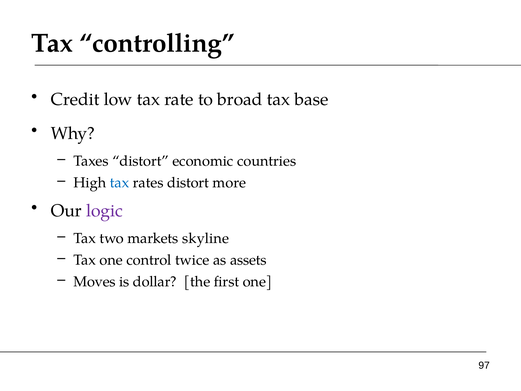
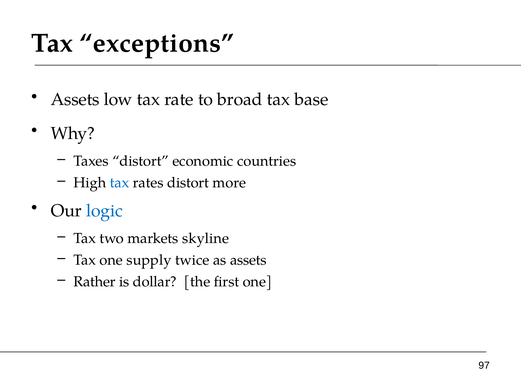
controlling: controlling -> exceptions
Credit at (75, 99): Credit -> Assets
logic colour: purple -> blue
control: control -> supply
Moves: Moves -> Rather
